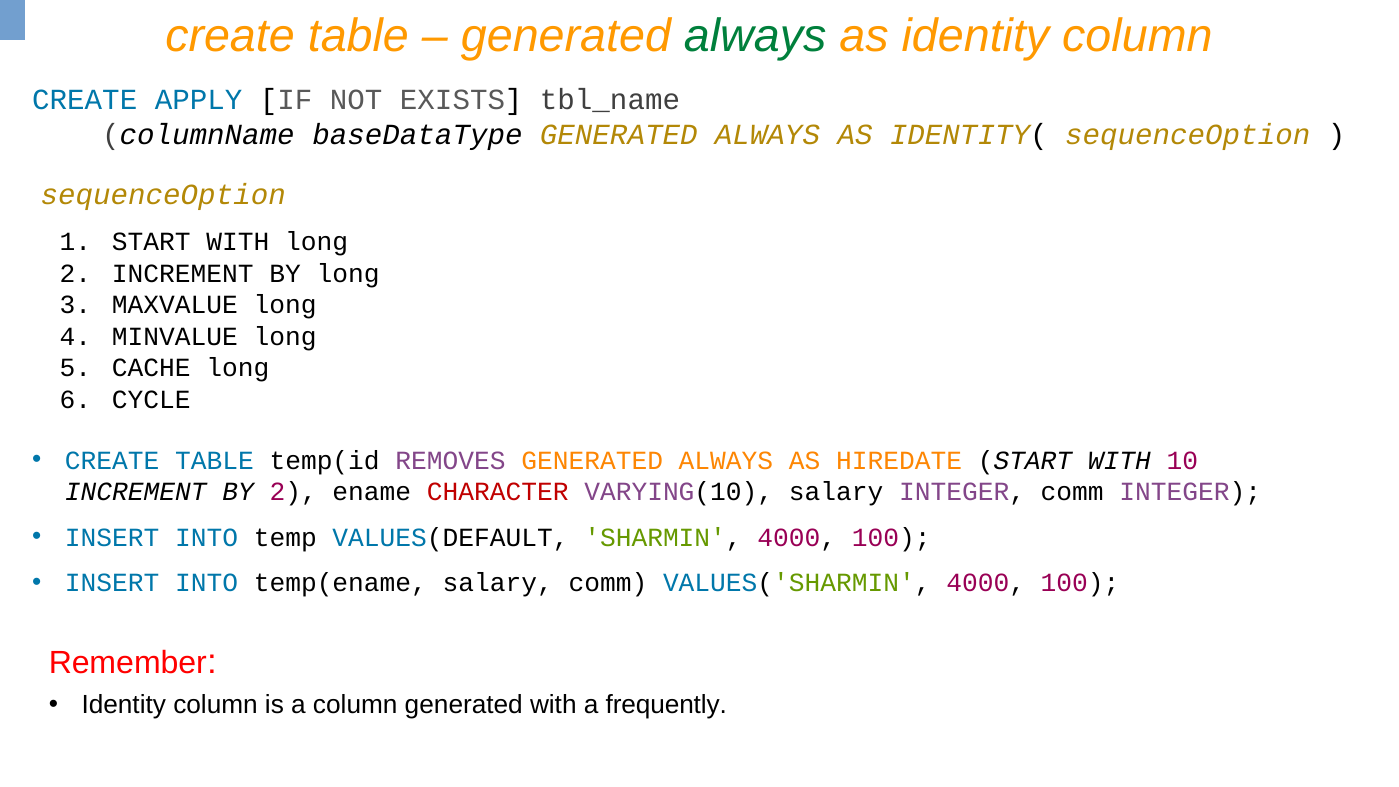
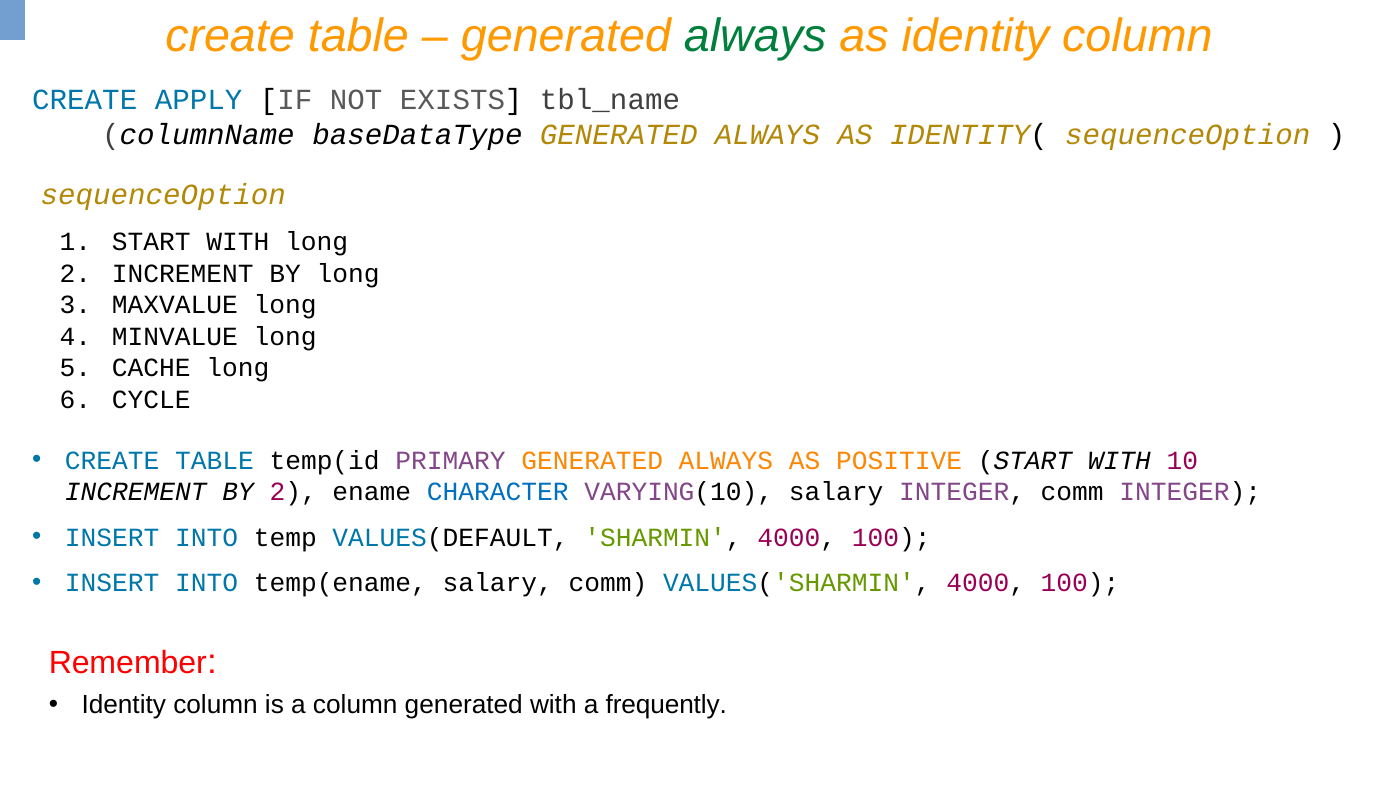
REMOVES: REMOVES -> PRIMARY
HIREDATE: HIREDATE -> POSITIVE
CHARACTER colour: red -> blue
